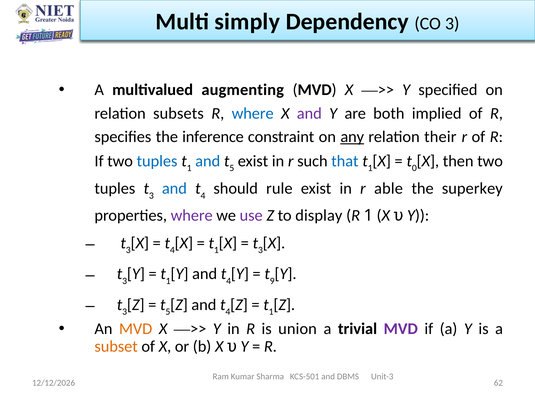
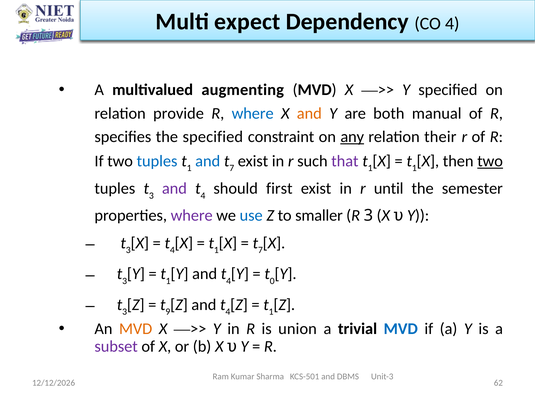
simply: simply -> expect
CO 3: 3 -> 4
subsets: subsets -> provide
and at (309, 113) colour: purple -> orange
implied: implied -> manual
the inference: inference -> specified
5 at (232, 168): 5 -> 7
that colour: blue -> purple
0 at (414, 168): 0 -> 1
two at (490, 161) underline: none -> present
and at (174, 189) colour: blue -> purple
rule: rule -> first
able: able -> until
superkey: superkey -> semester
use colour: purple -> blue
display: display -> smaller
R 1: 1 -> 3
3 at (260, 250): 3 -> 7
9: 9 -> 0
5 at (168, 312): 5 -> 9
MVD at (401, 329) colour: purple -> blue
subset colour: orange -> purple
